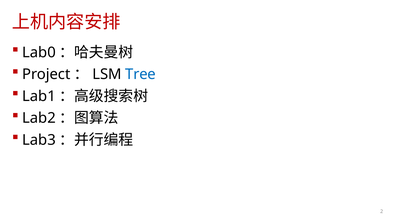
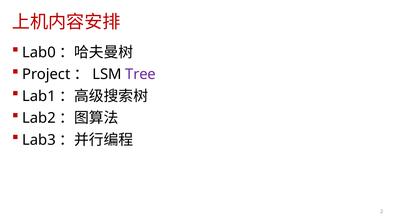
Tree colour: blue -> purple
